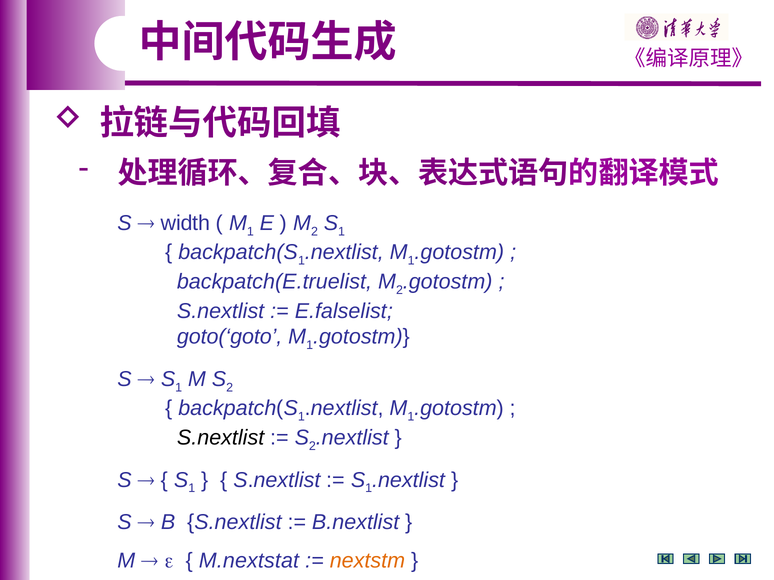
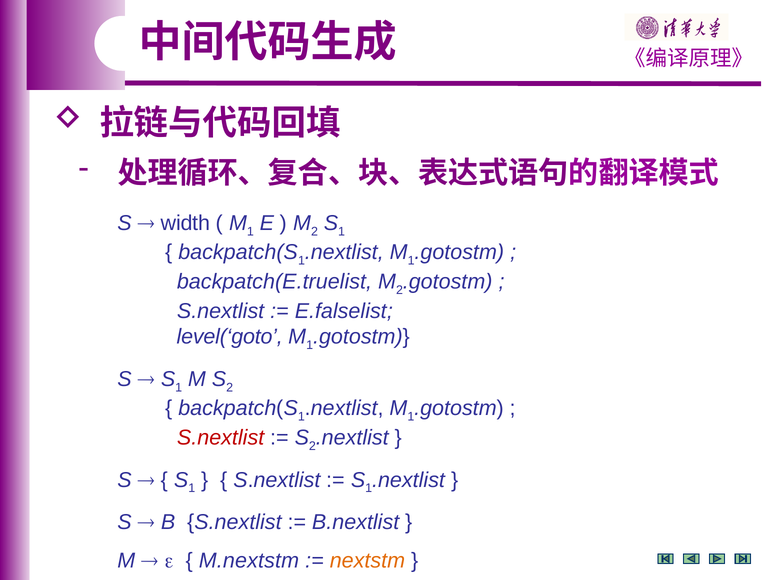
goto(‘goto: goto(‘goto -> level(‘goto
S.nextlist at (221, 438) colour: black -> red
M.nextstat: M.nextstat -> M.nextstm
